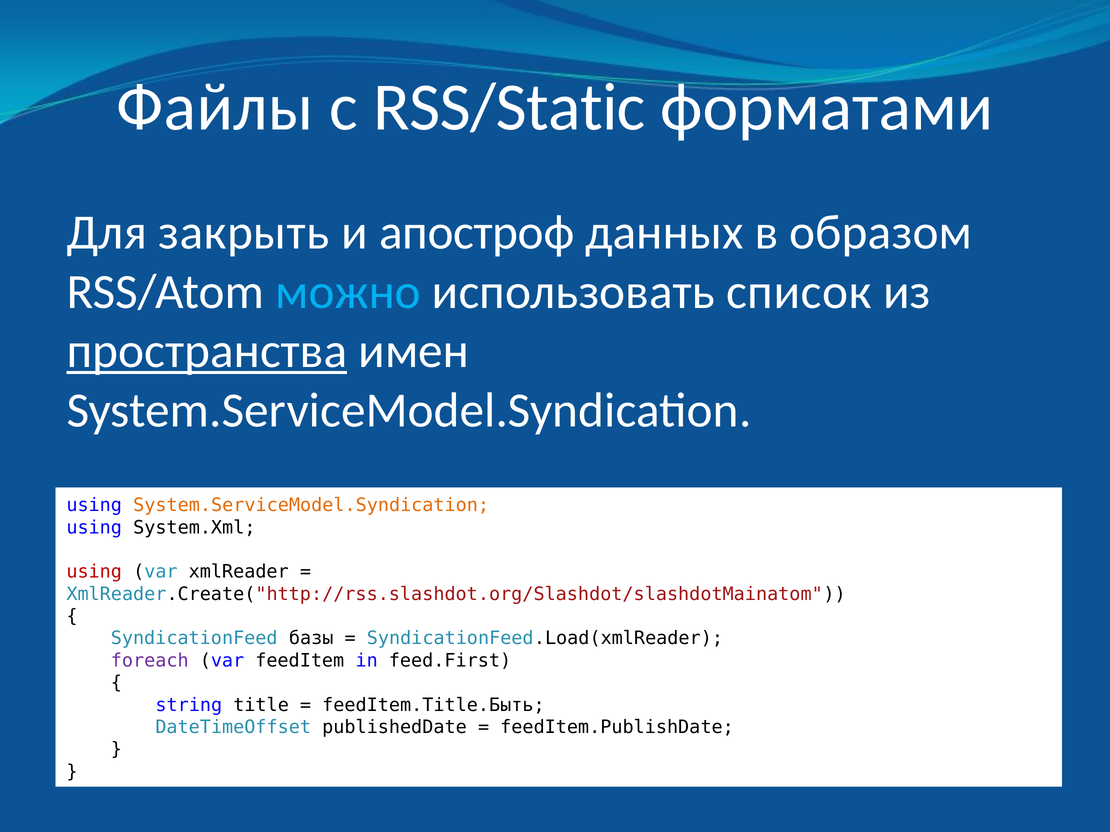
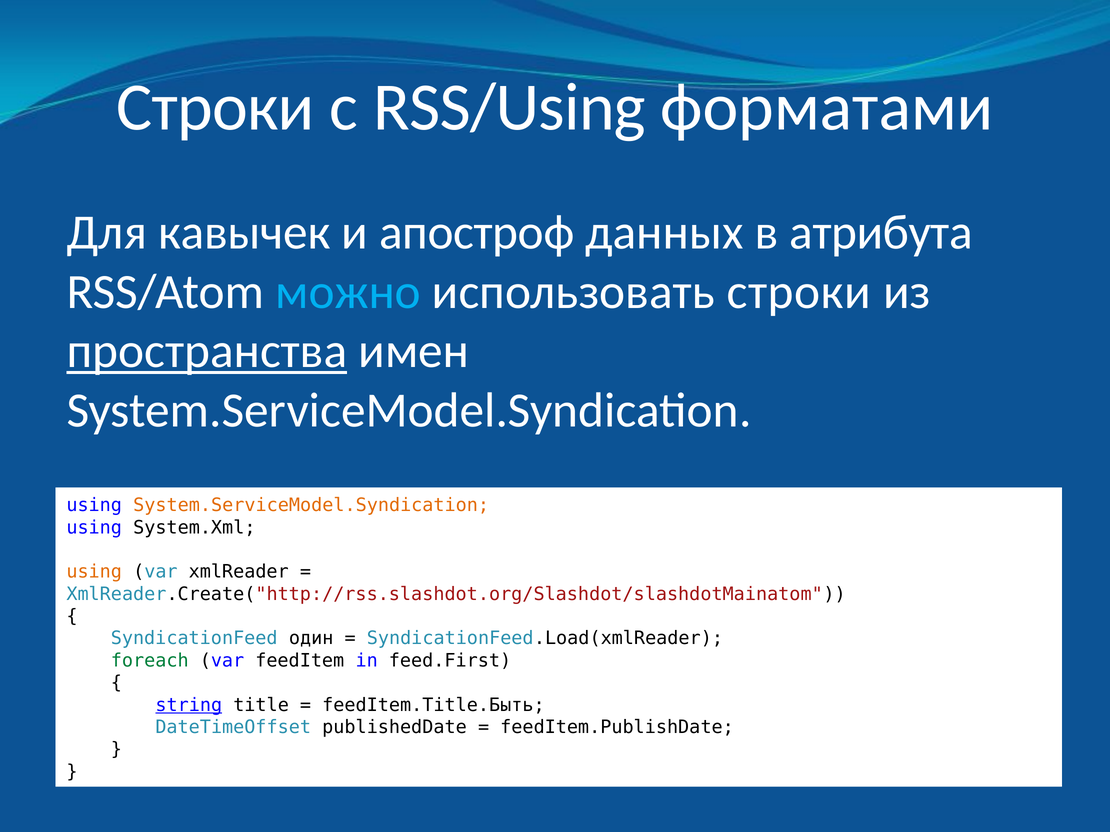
Файлы at (215, 107): Файлы -> Строки
RSS/Static: RSS/Static -> RSS/Using
закрыть: закрыть -> кавычек
образом: образом -> атрибута
использовать список: список -> строки
using at (94, 572) colour: red -> orange
базы: базы -> один
foreach colour: purple -> green
string underline: none -> present
